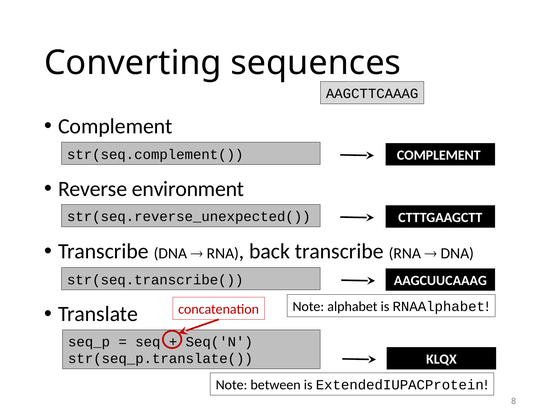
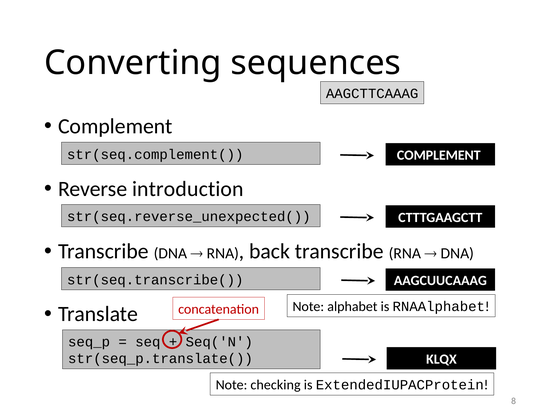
environment: environment -> introduction
between: between -> checking
